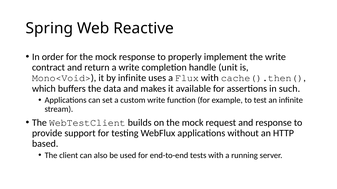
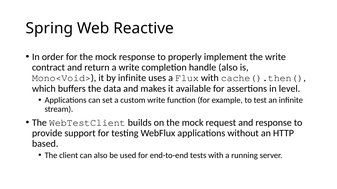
handle unit: unit -> also
such: such -> level
